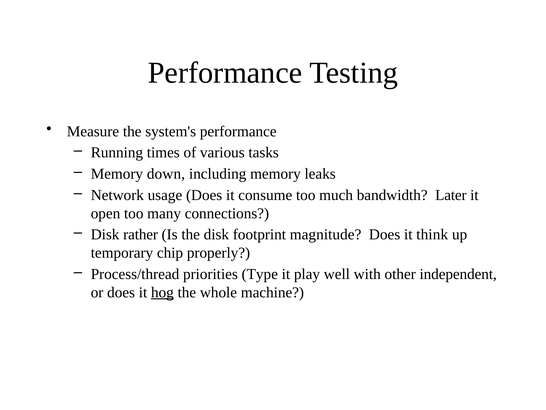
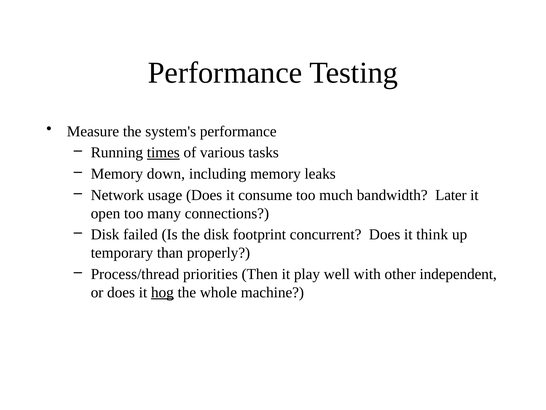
times underline: none -> present
rather: rather -> failed
magnitude: magnitude -> concurrent
chip: chip -> than
Type: Type -> Then
